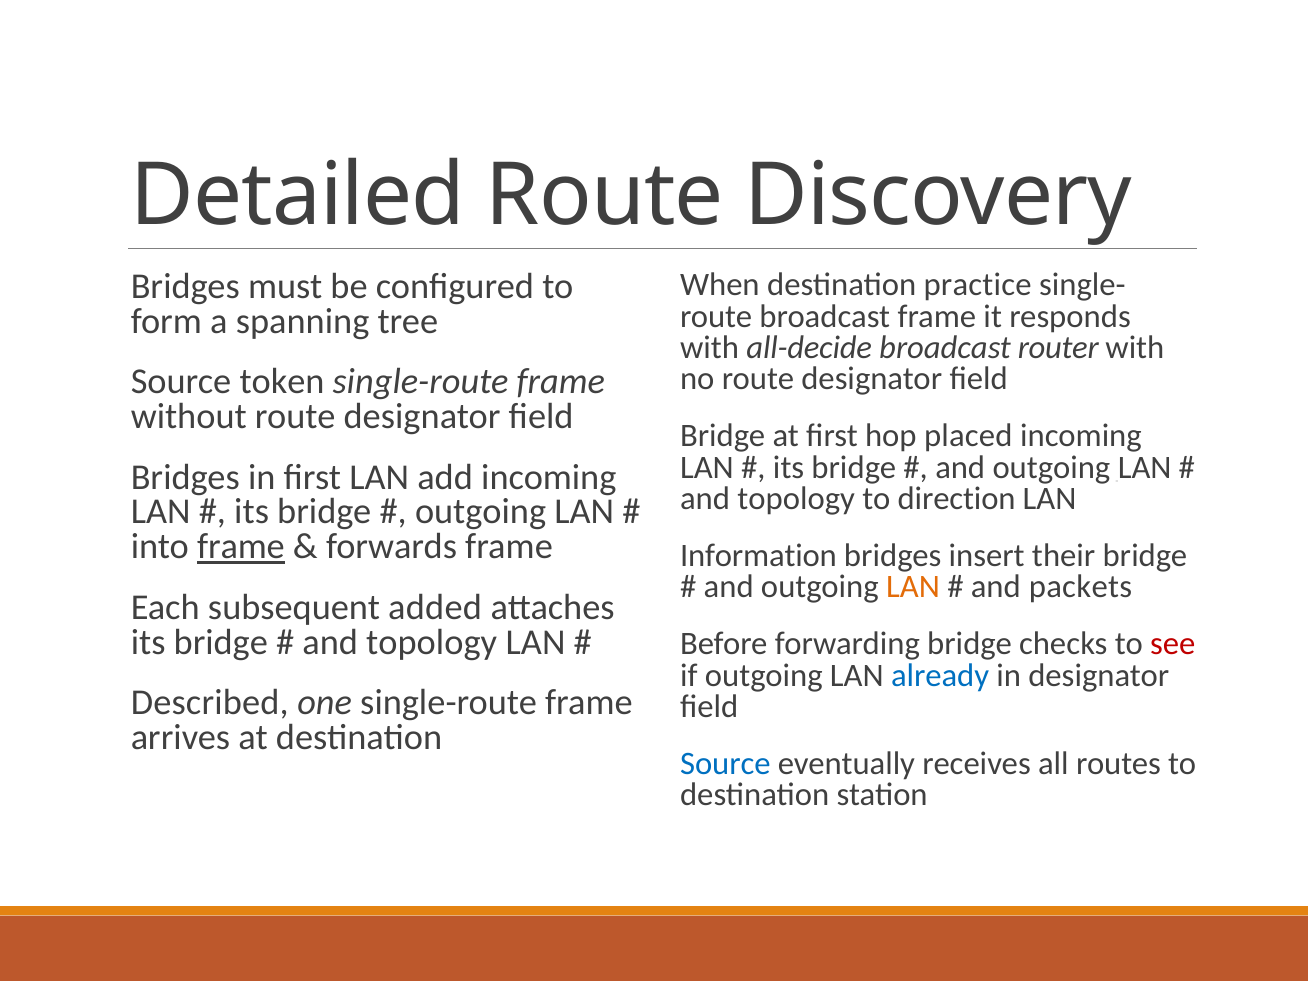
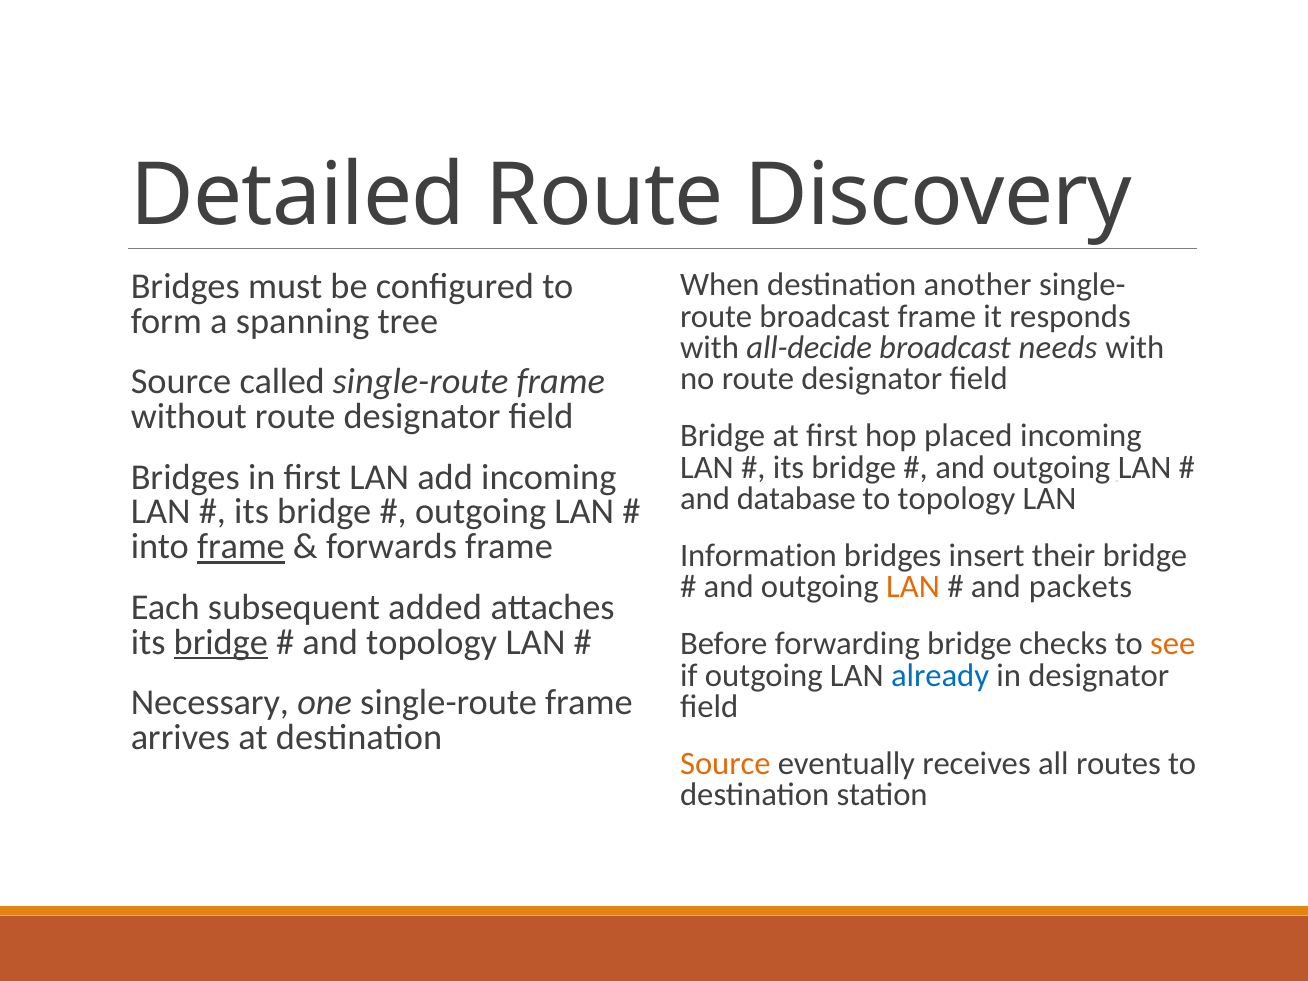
practice: practice -> another
router: router -> needs
token: token -> called
topology at (796, 499): topology -> database
to direction: direction -> topology
bridge at (221, 642) underline: none -> present
see colour: red -> orange
Described: Described -> Necessary
Source at (725, 764) colour: blue -> orange
